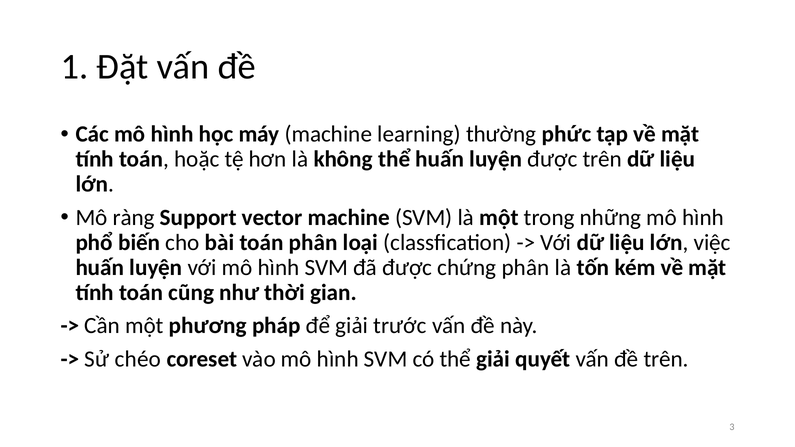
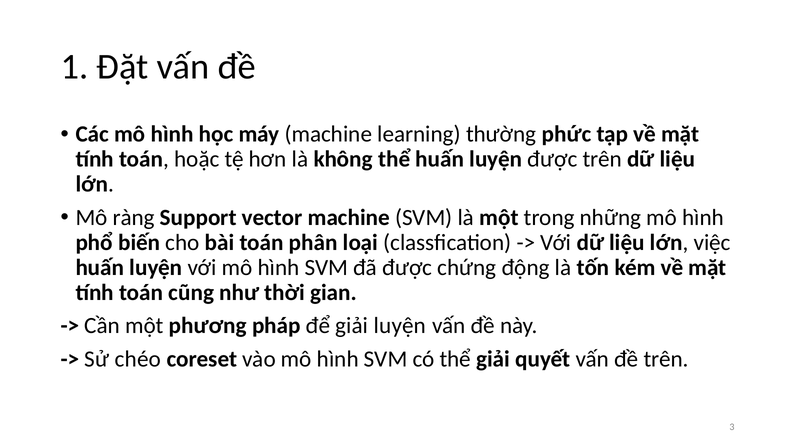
chứng phân: phân -> động
giải trước: trước -> luyện
